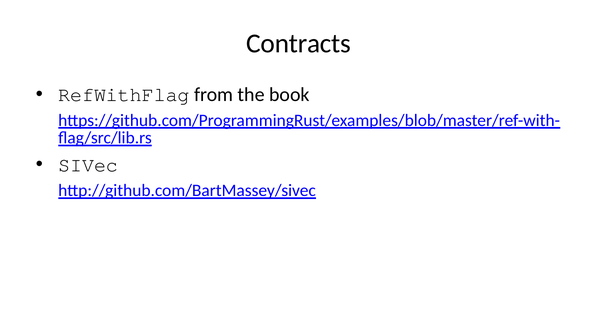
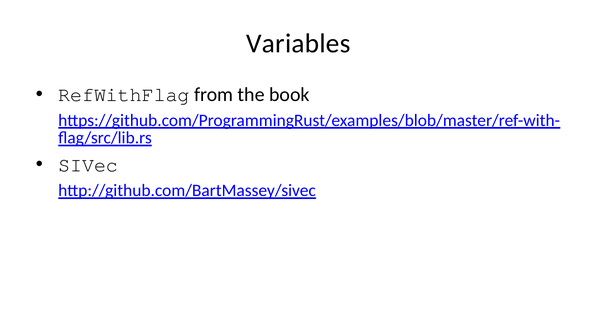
Contracts: Contracts -> Variables
